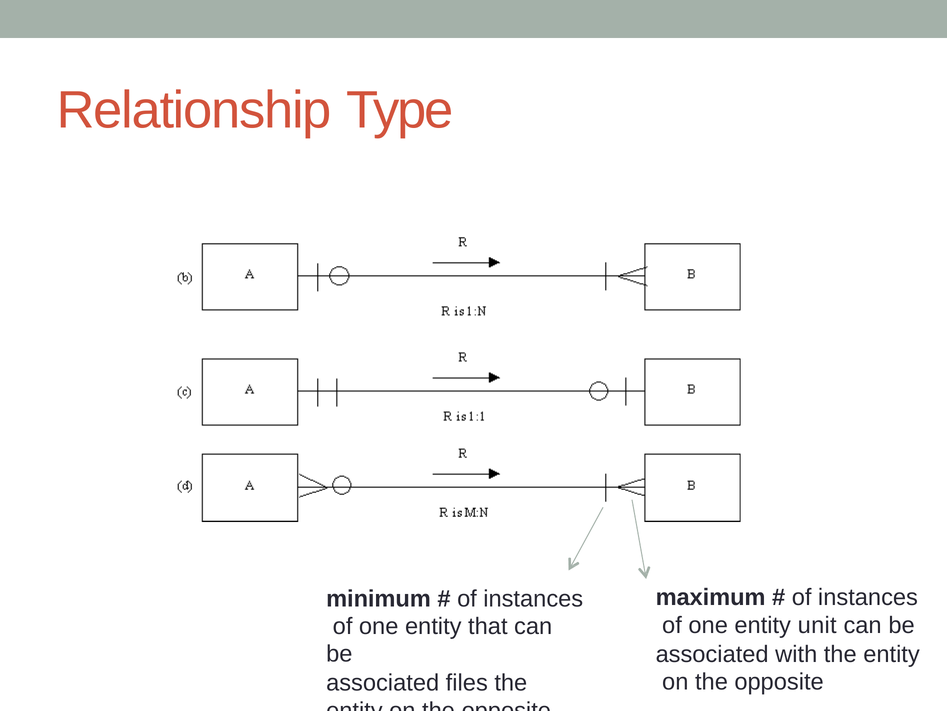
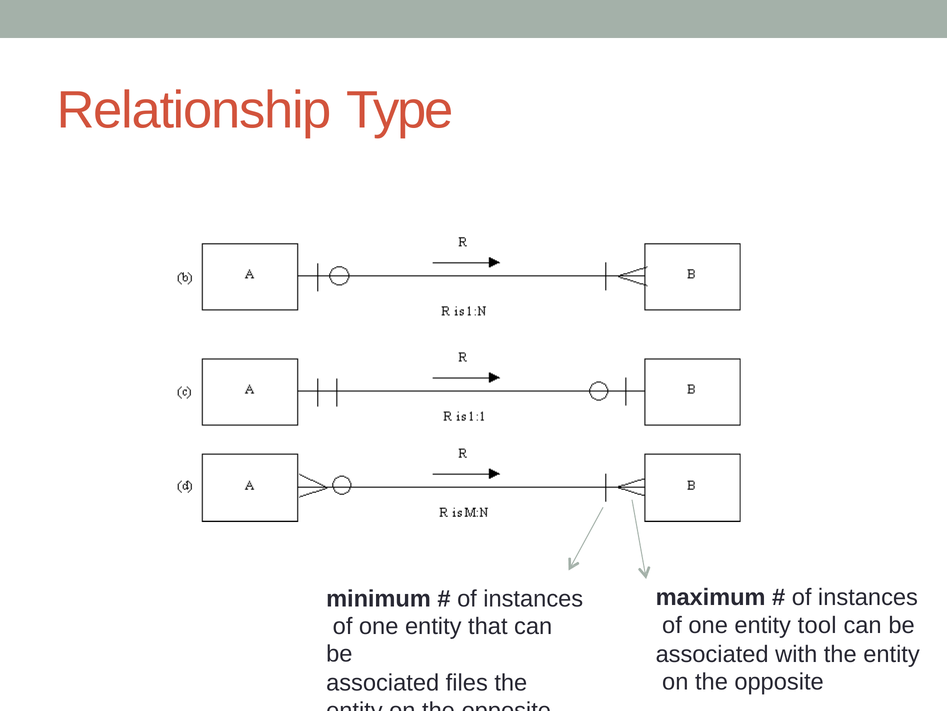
unit: unit -> tool
